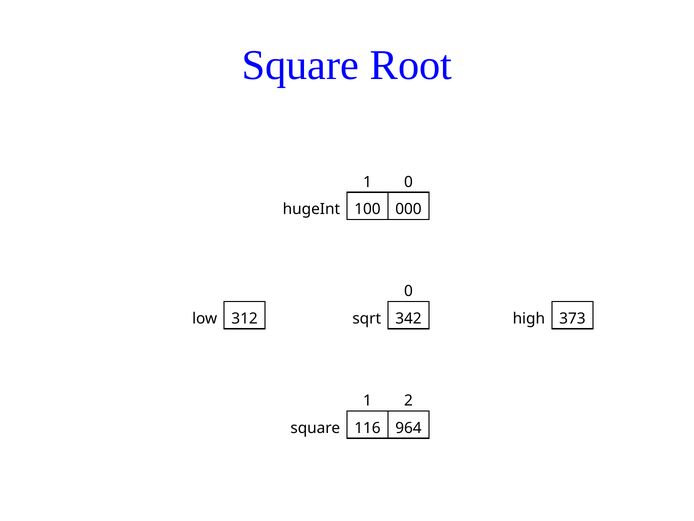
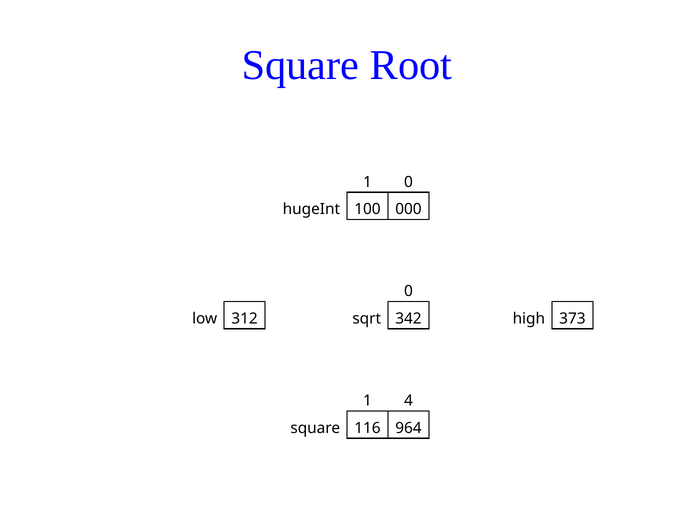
2: 2 -> 4
